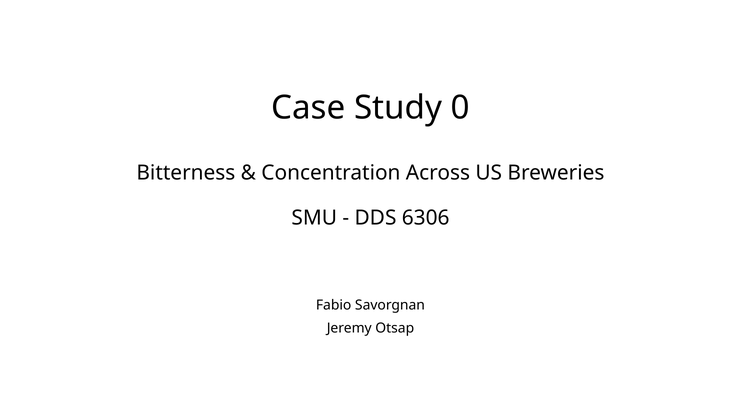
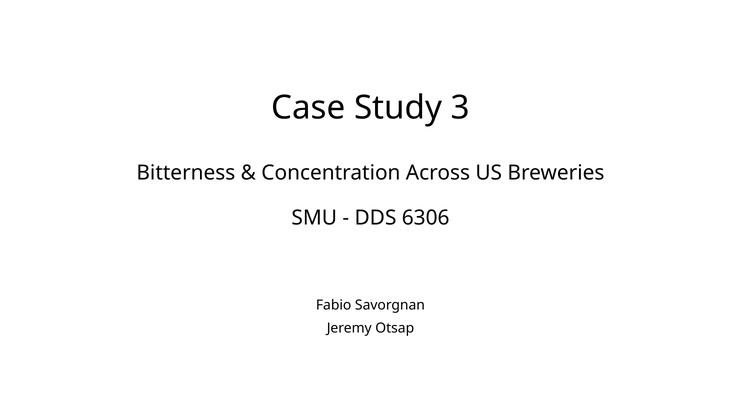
0: 0 -> 3
